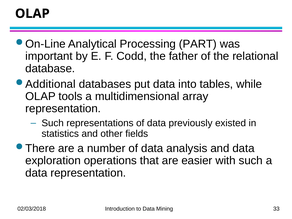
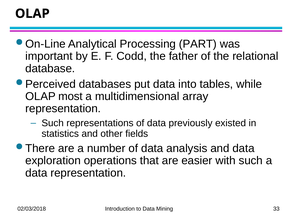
Additional: Additional -> Perceived
tools: tools -> most
